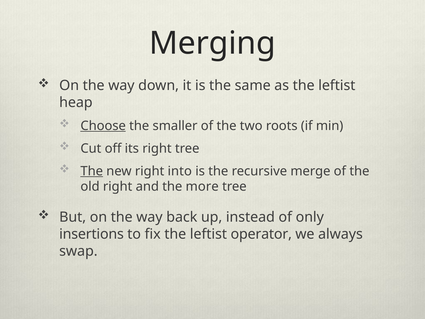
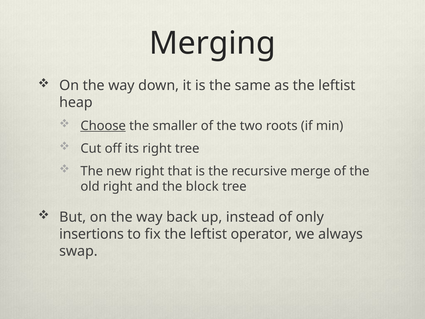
The at (92, 171) underline: present -> none
into: into -> that
more: more -> block
